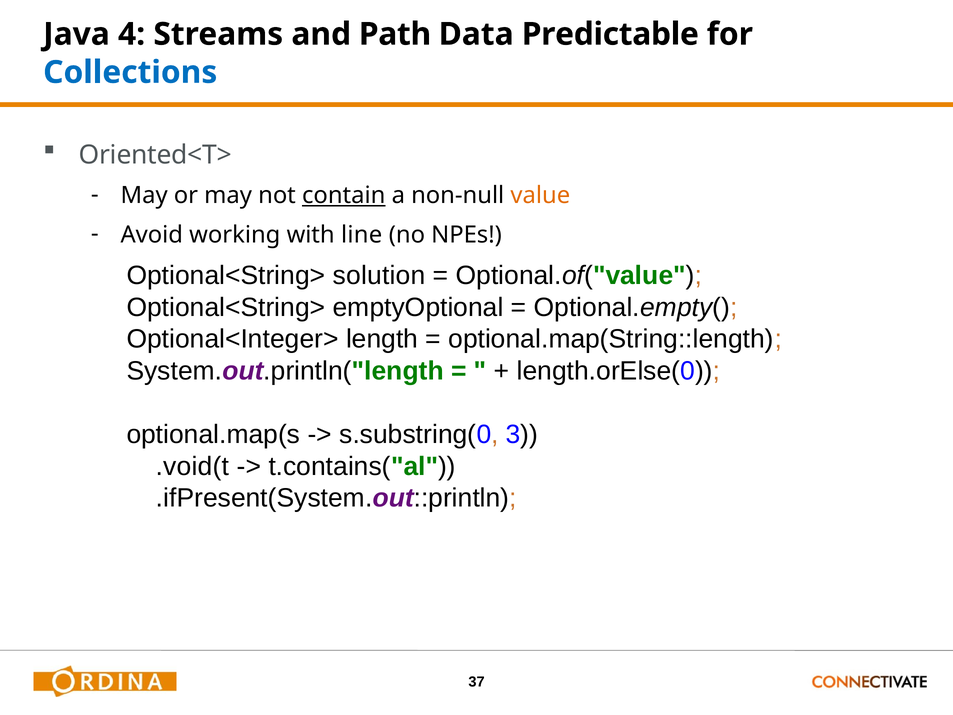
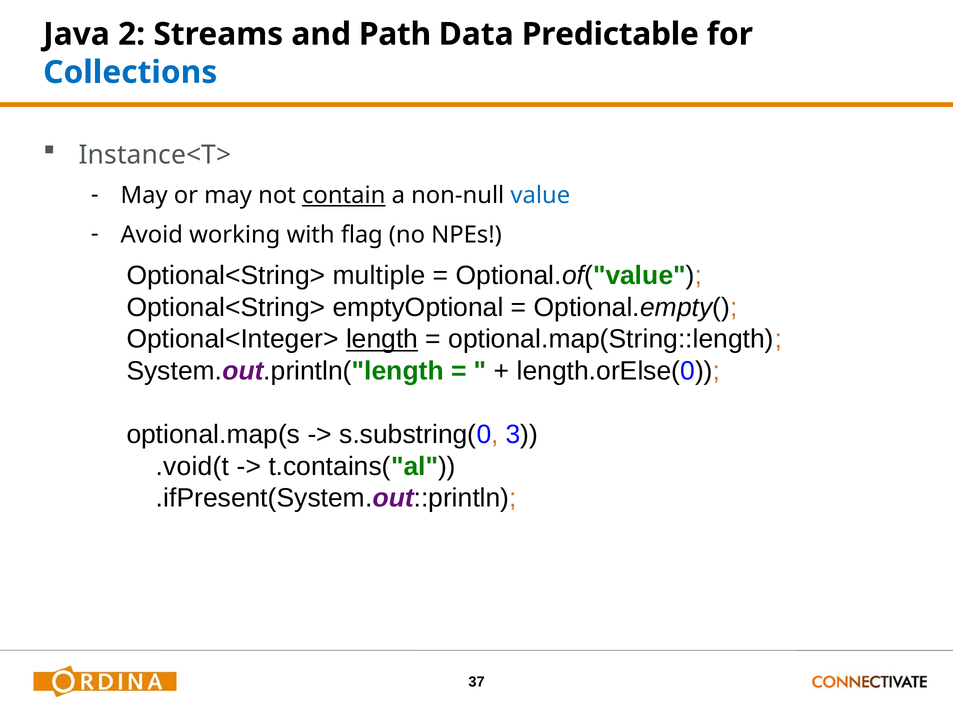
4: 4 -> 2
Oriented<T>: Oriented<T> -> Instance<T>
value colour: orange -> blue
line: line -> flag
solution: solution -> multiple
length underline: none -> present
